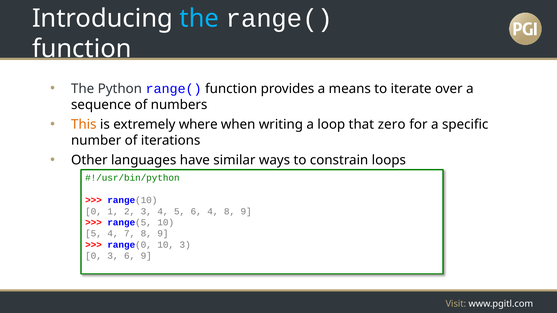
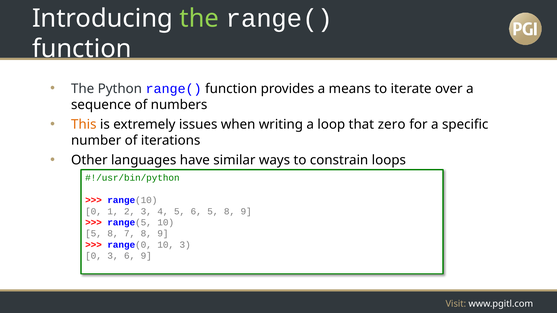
the at (199, 18) colour: light blue -> light green
where: where -> issues
6 4: 4 -> 5
4 at (113, 234): 4 -> 8
